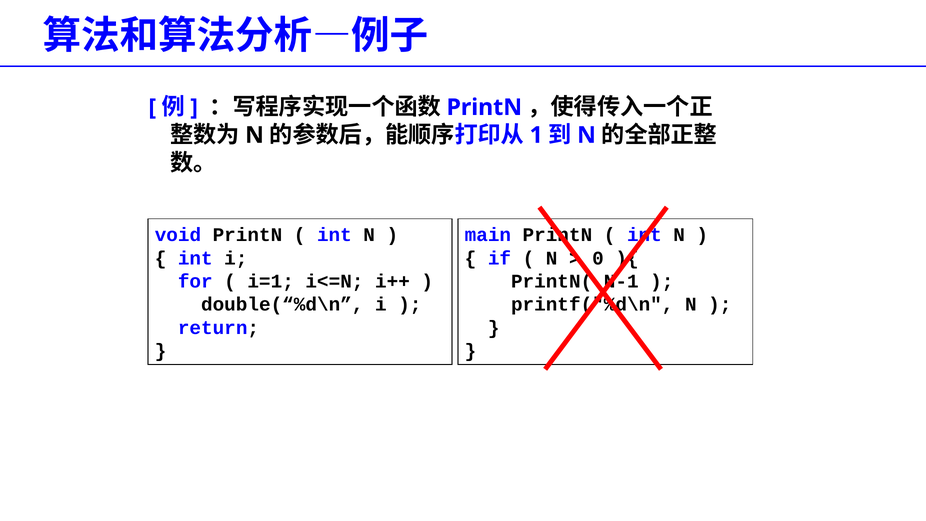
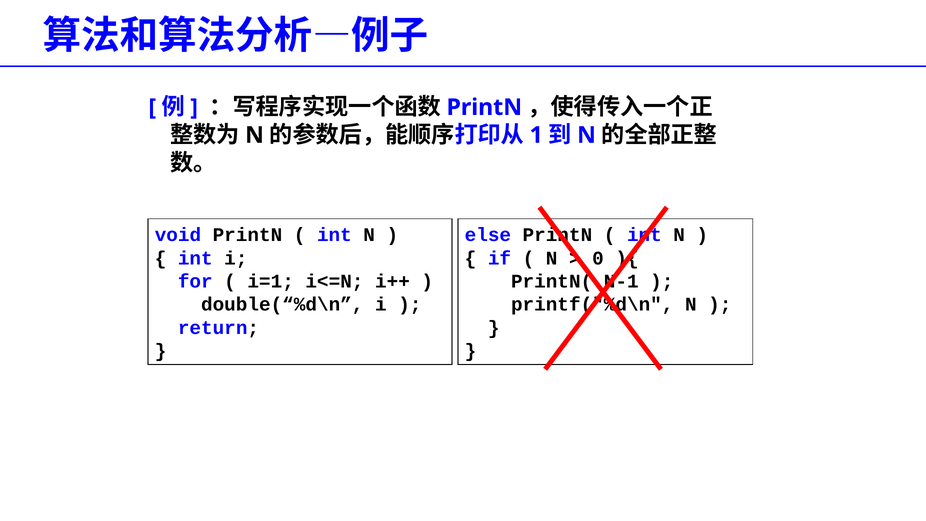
main: main -> else
